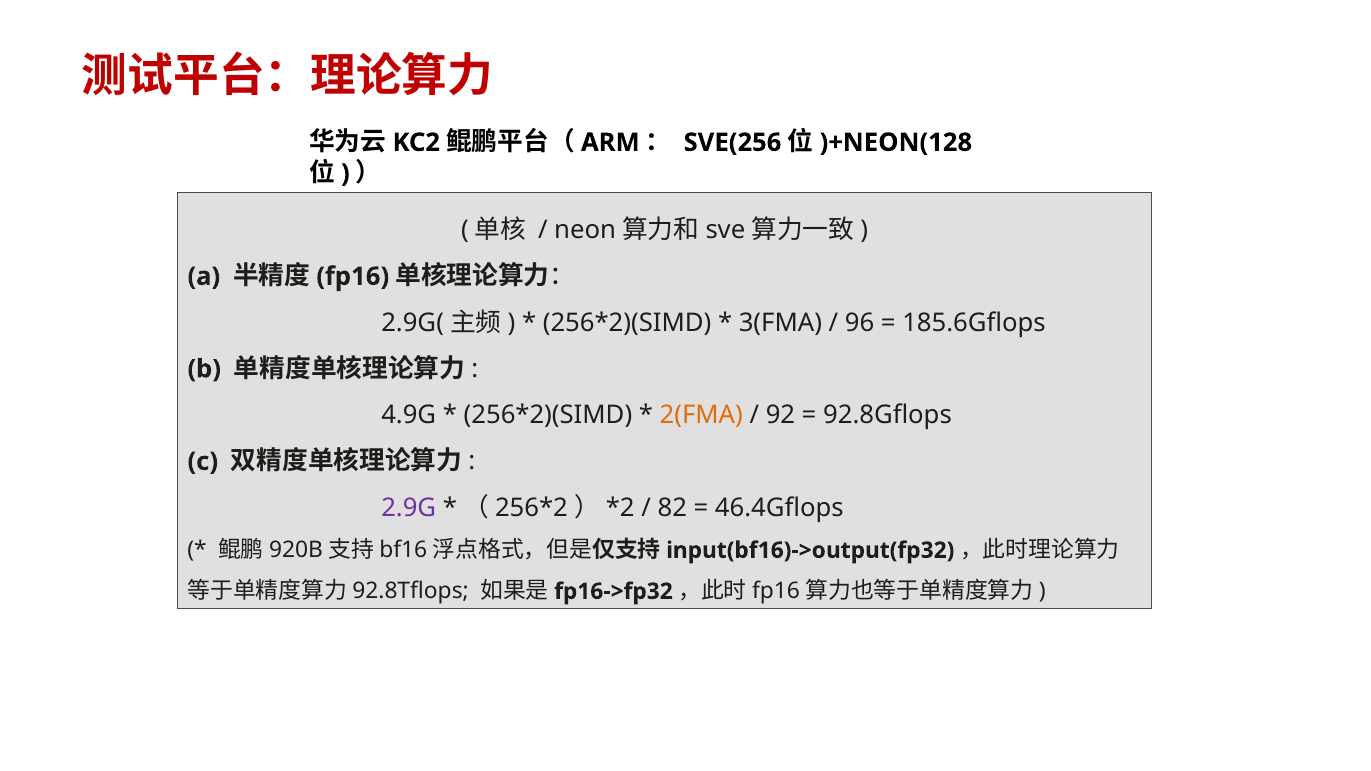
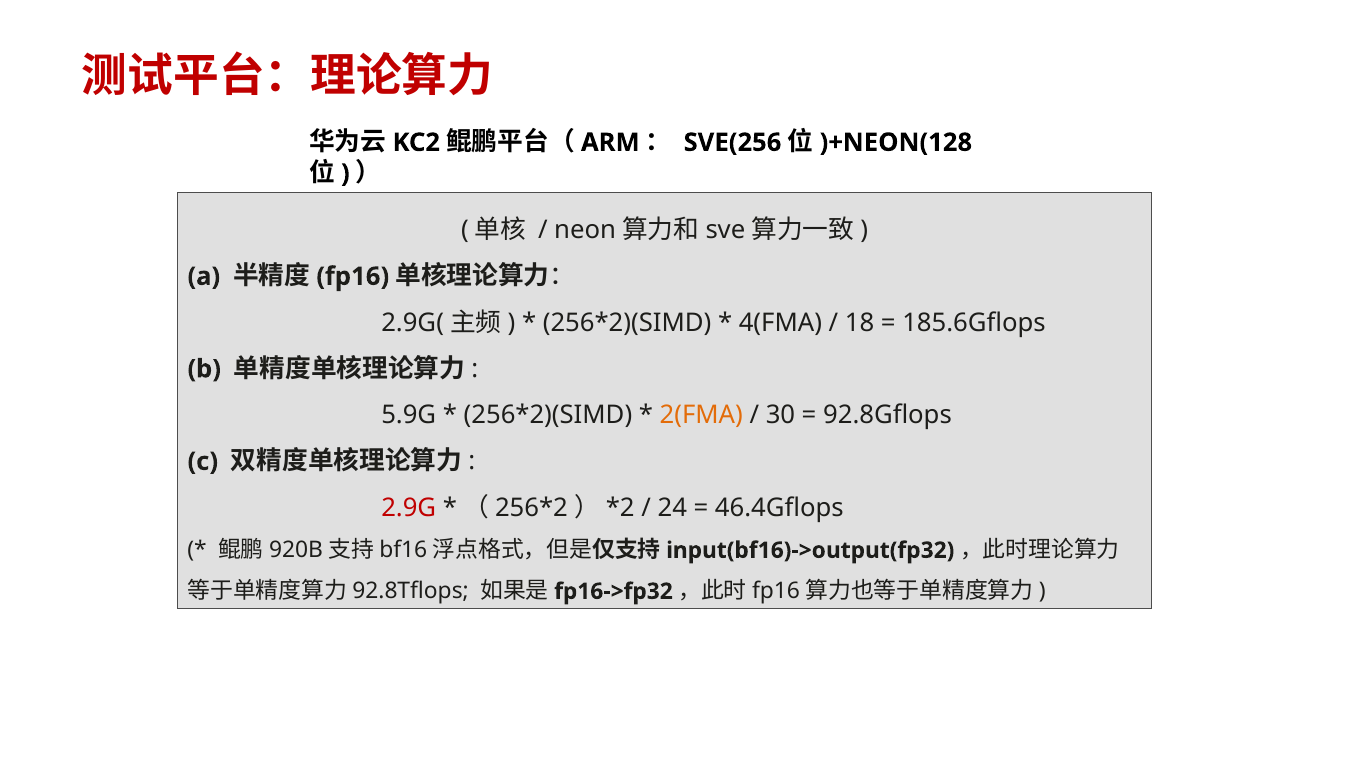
3(FMA: 3(FMA -> 4(FMA
96: 96 -> 18
4.9G: 4.9G -> 5.9G
92: 92 -> 30
2.9G colour: purple -> red
82: 82 -> 24
